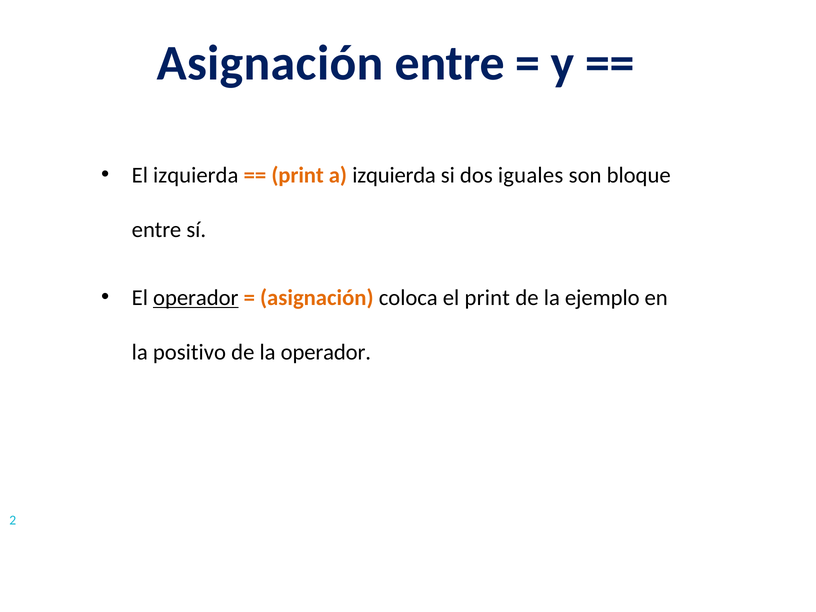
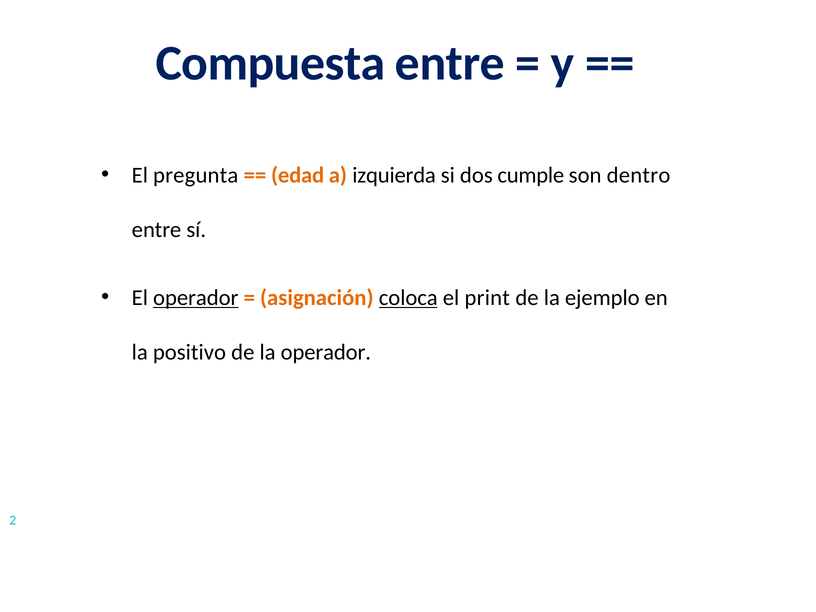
Asignación at (270, 63): Asignación -> Compuesta
El izquierda: izquierda -> pregunta
print at (298, 175): print -> edad
iguales: iguales -> cumple
bloque: bloque -> dentro
coloca underline: none -> present
